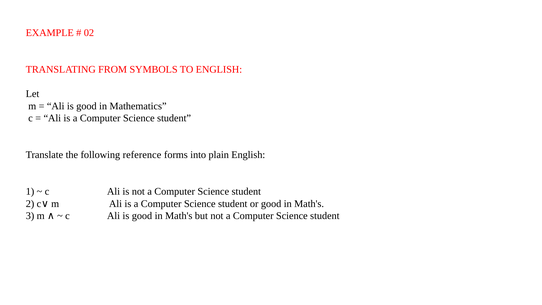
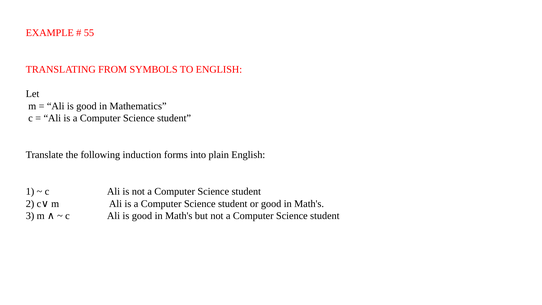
02: 02 -> 55
reference: reference -> induction
